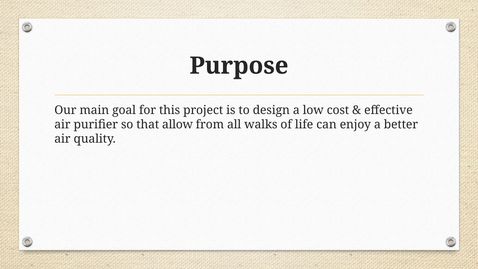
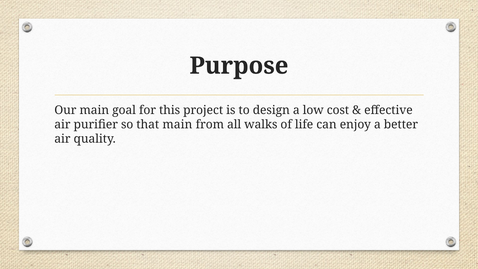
that allow: allow -> main
